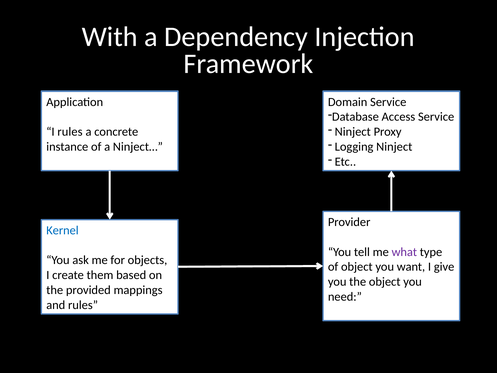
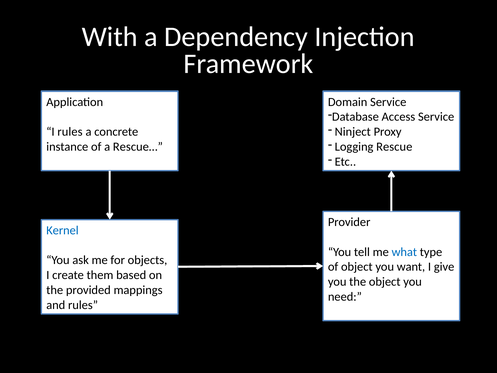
Logging Ninject: Ninject -> Rescue
Ninject…: Ninject… -> Rescue…
what colour: purple -> blue
